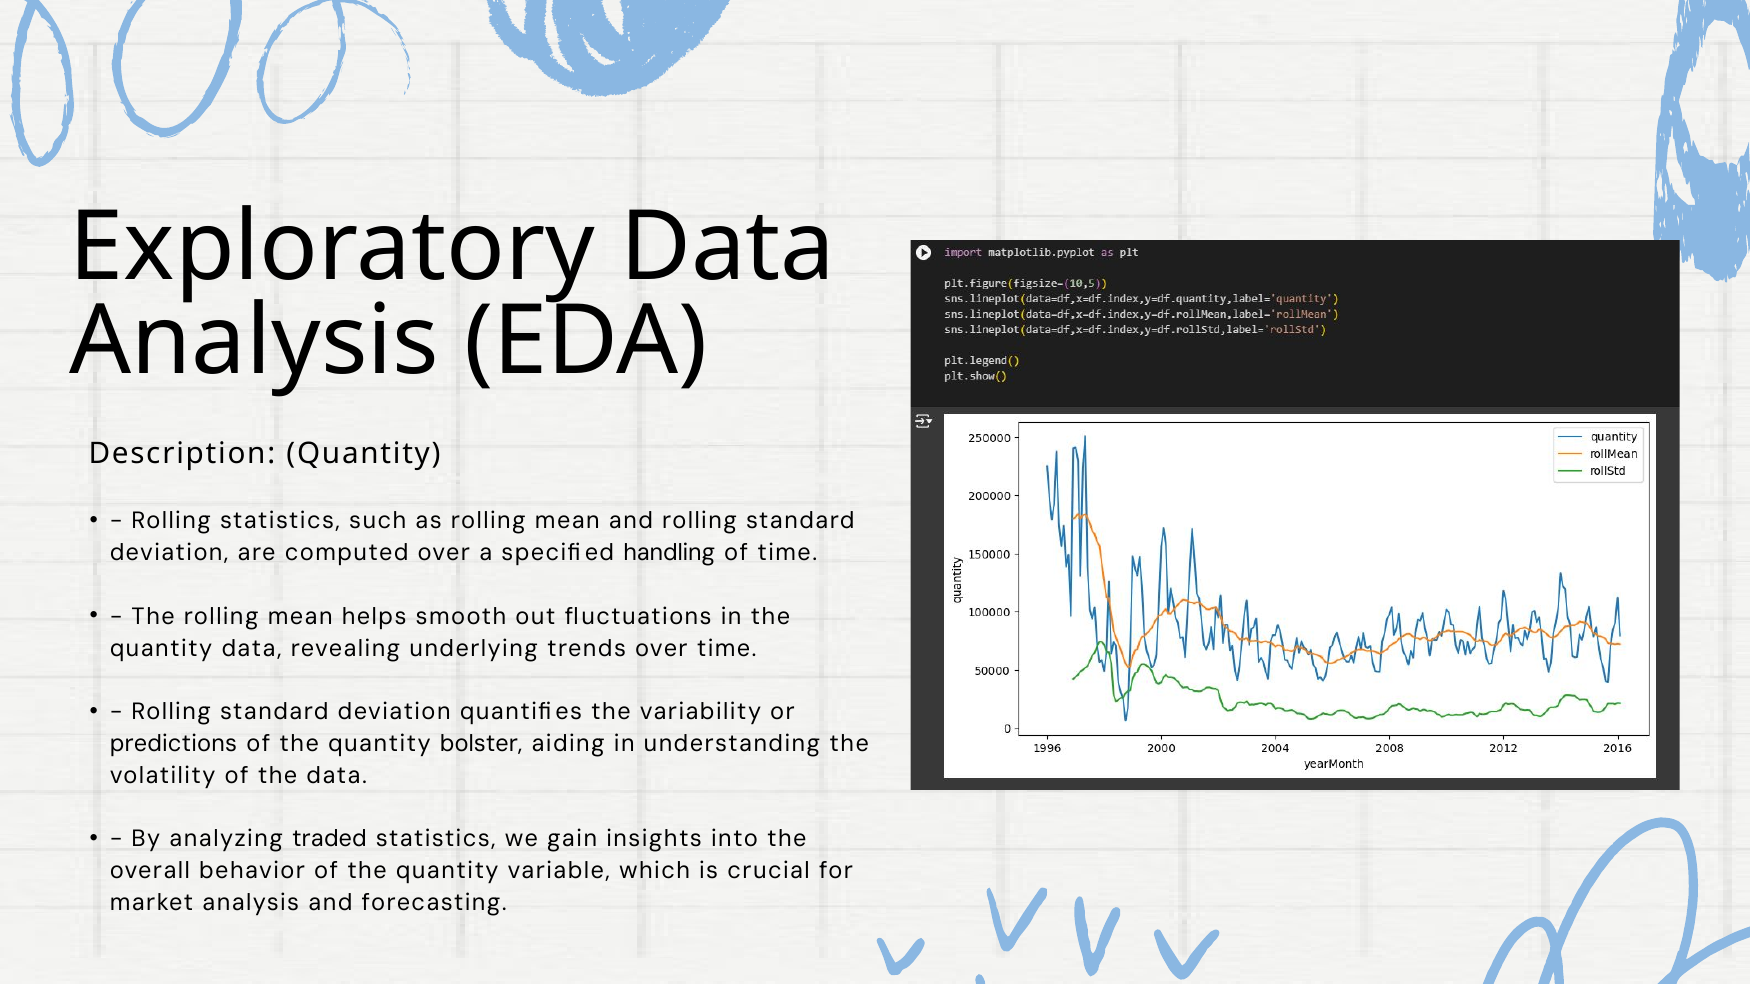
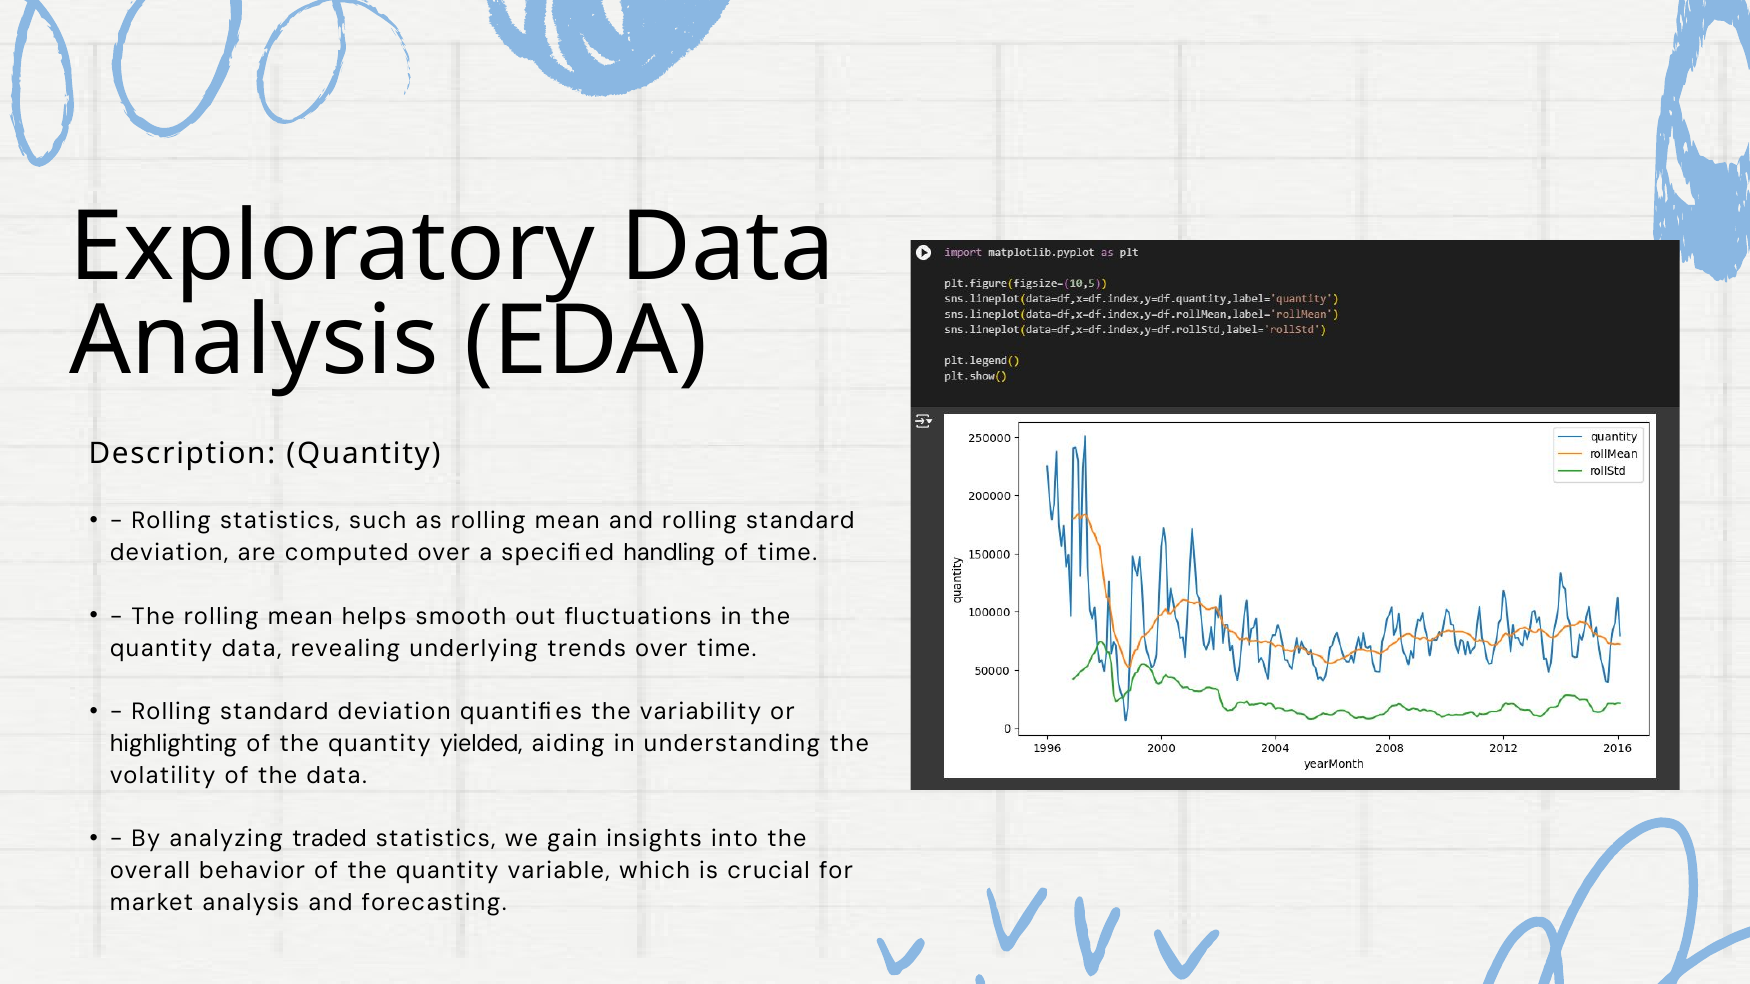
predictions: predictions -> highlighting
bolster: bolster -> yielded
